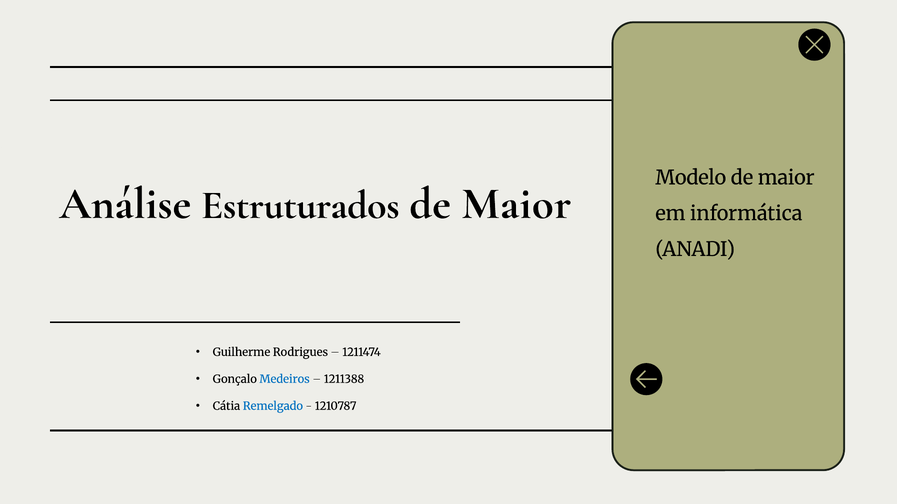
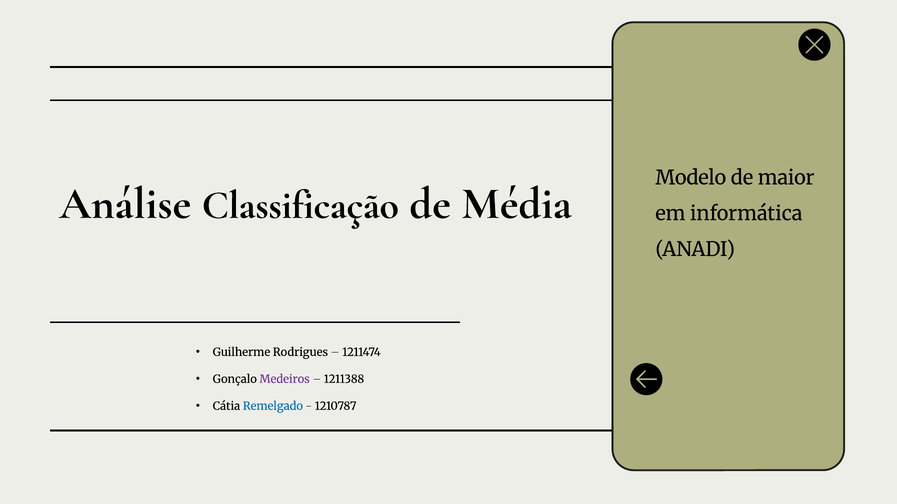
Estruturados: Estruturados -> Classificação
Maior at (516, 203): Maior -> Média
Medeiros colour: blue -> purple
